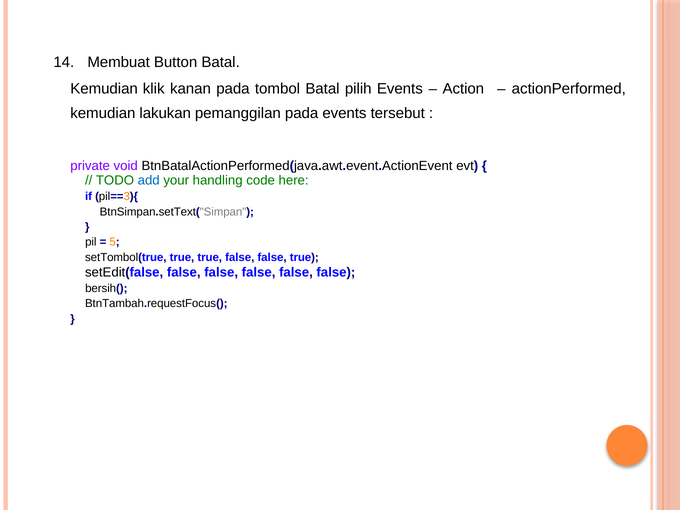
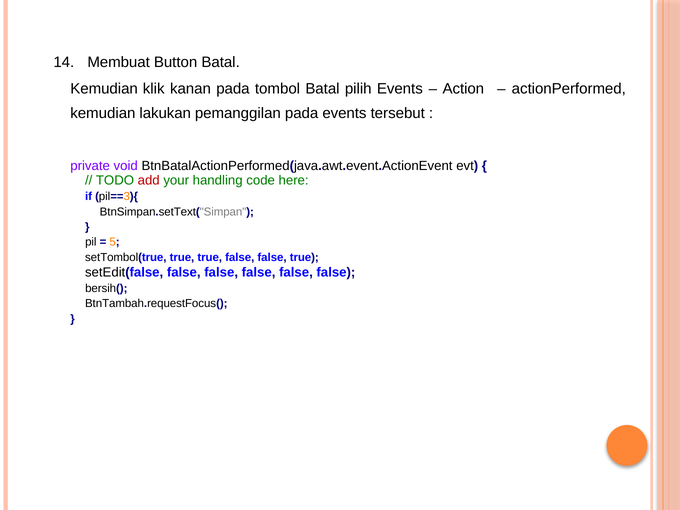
add colour: blue -> red
